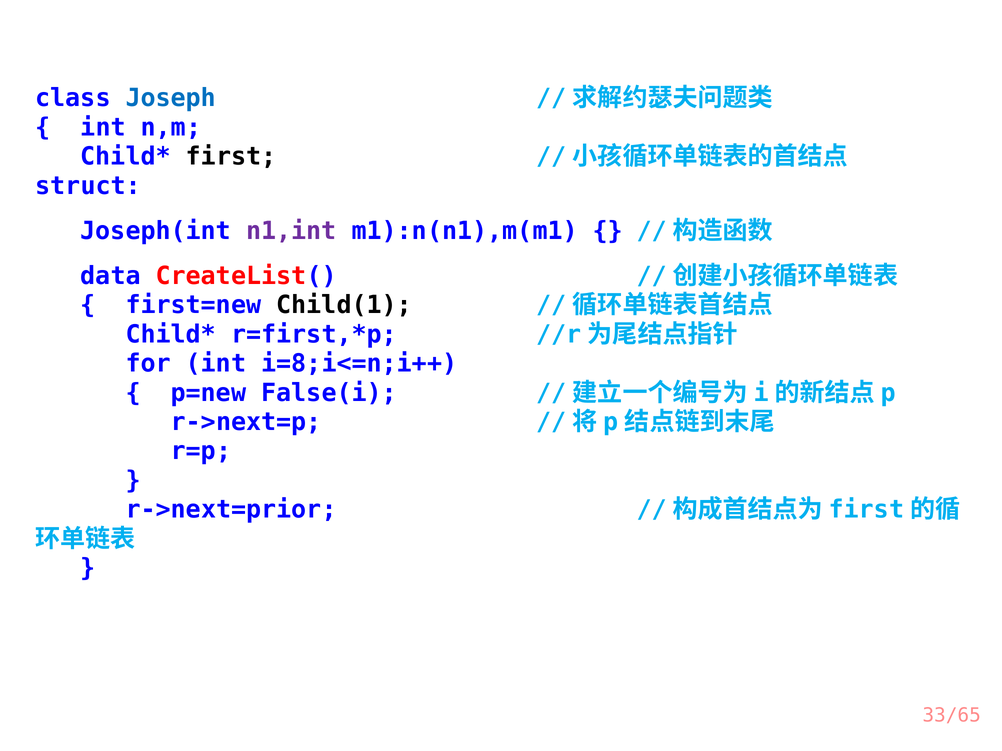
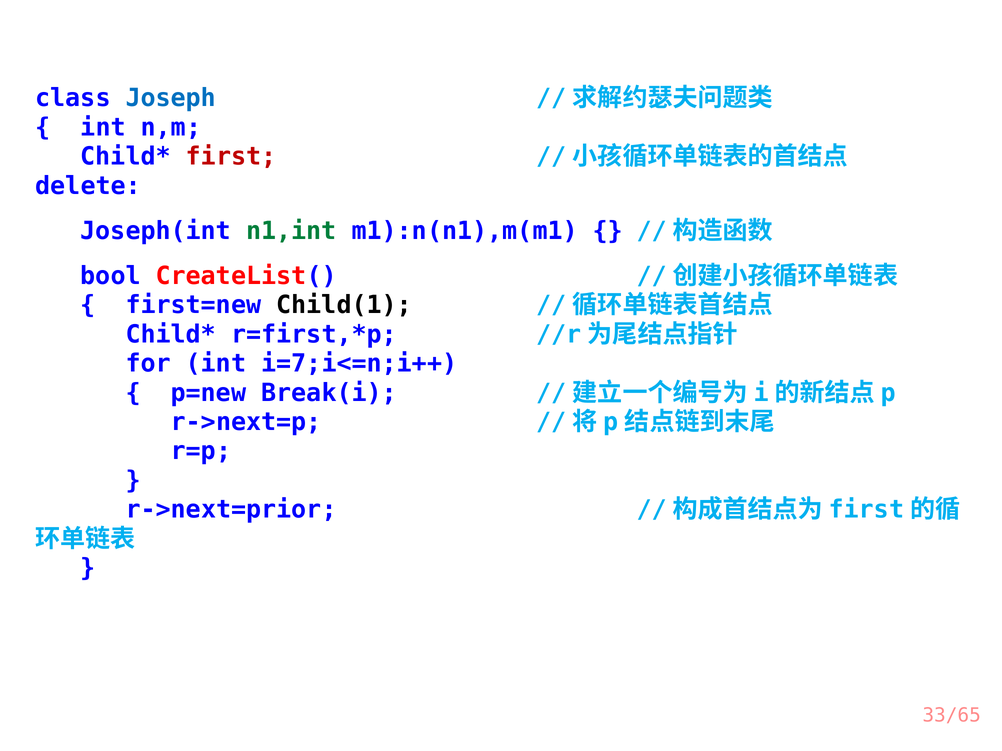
first colour: black -> red
struct: struct -> delete
n1,int colour: purple -> green
data: data -> bool
i=8;i<=n;i++: i=8;i<=n;i++ -> i=7;i<=n;i++
False(i: False(i -> Break(i
